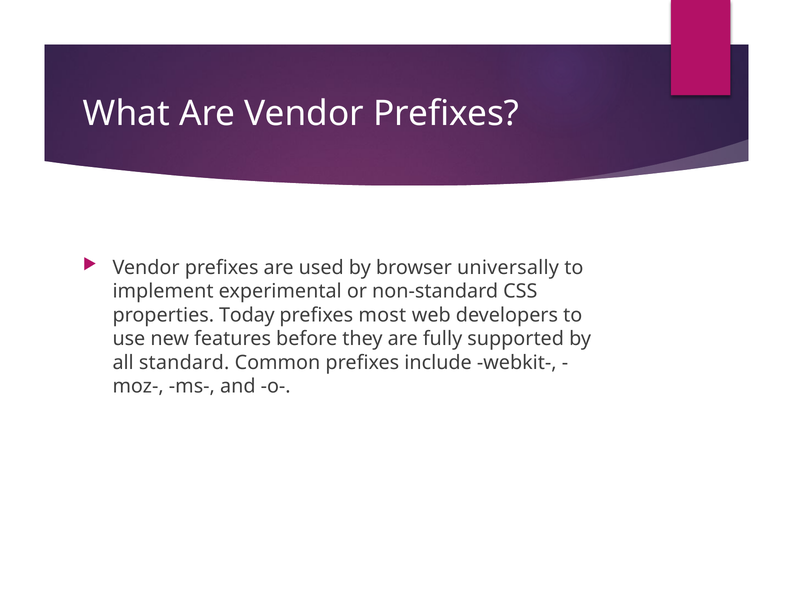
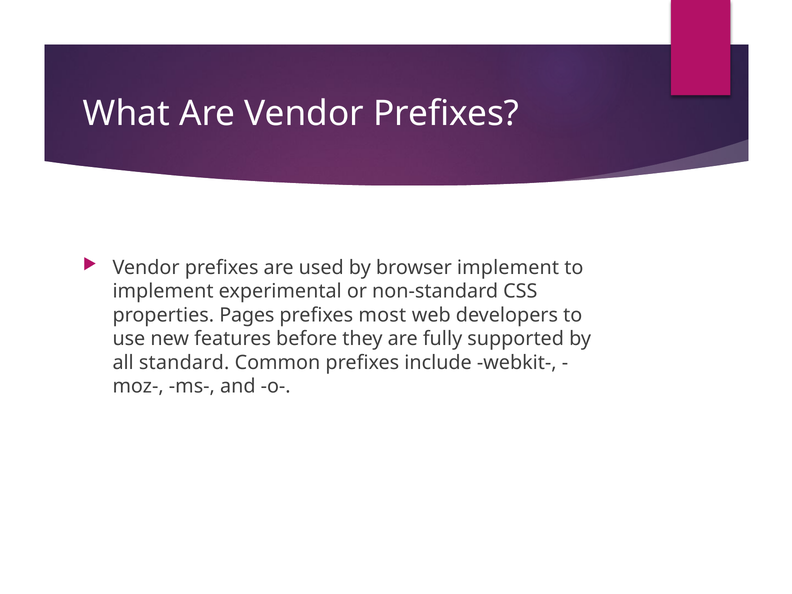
browser universally: universally -> implement
Today: Today -> Pages
